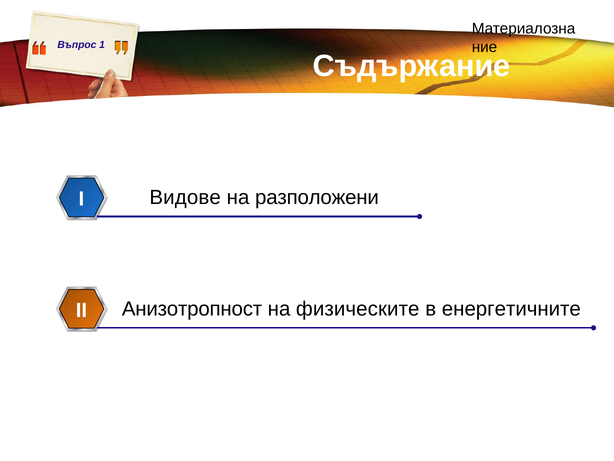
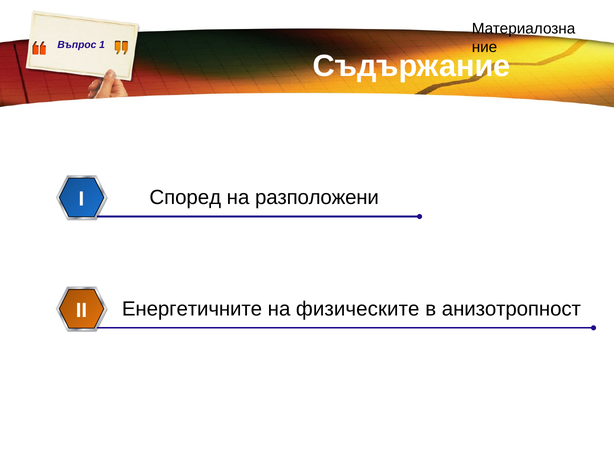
Видове: Видове -> Според
Анизотропност: Анизотропност -> Енергетичните
енергетичните: енергетичните -> анизотропност
